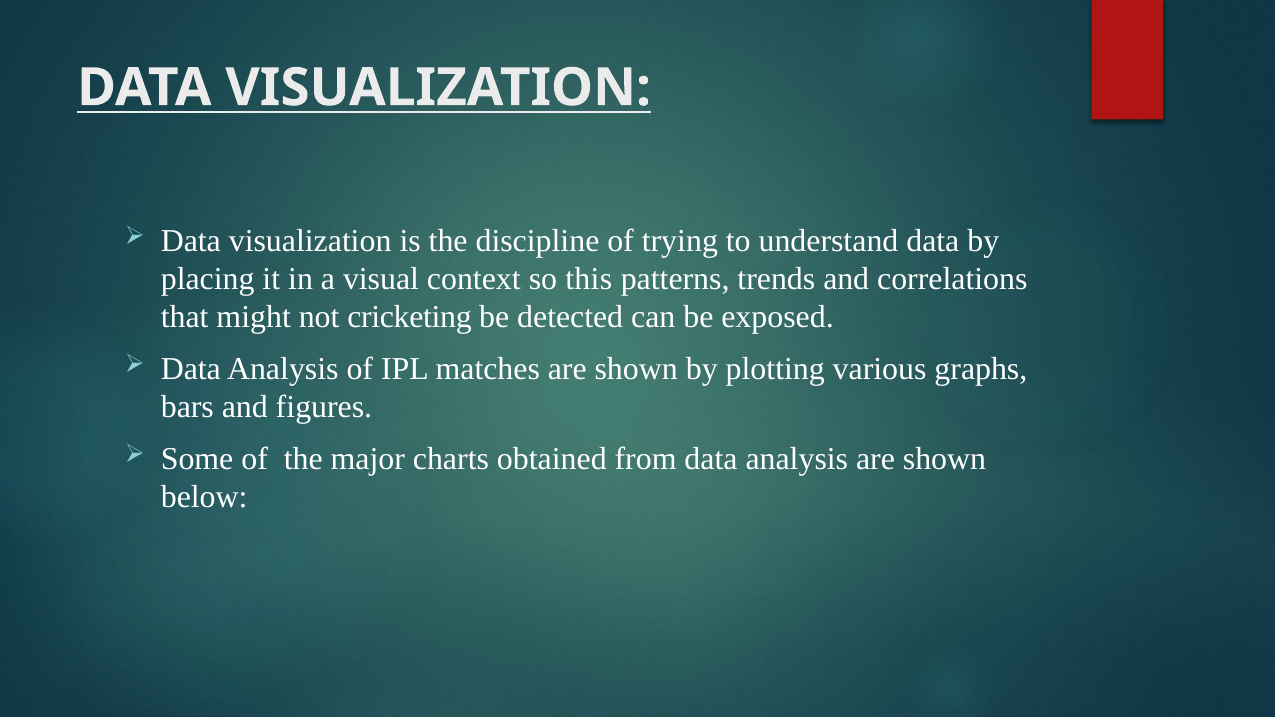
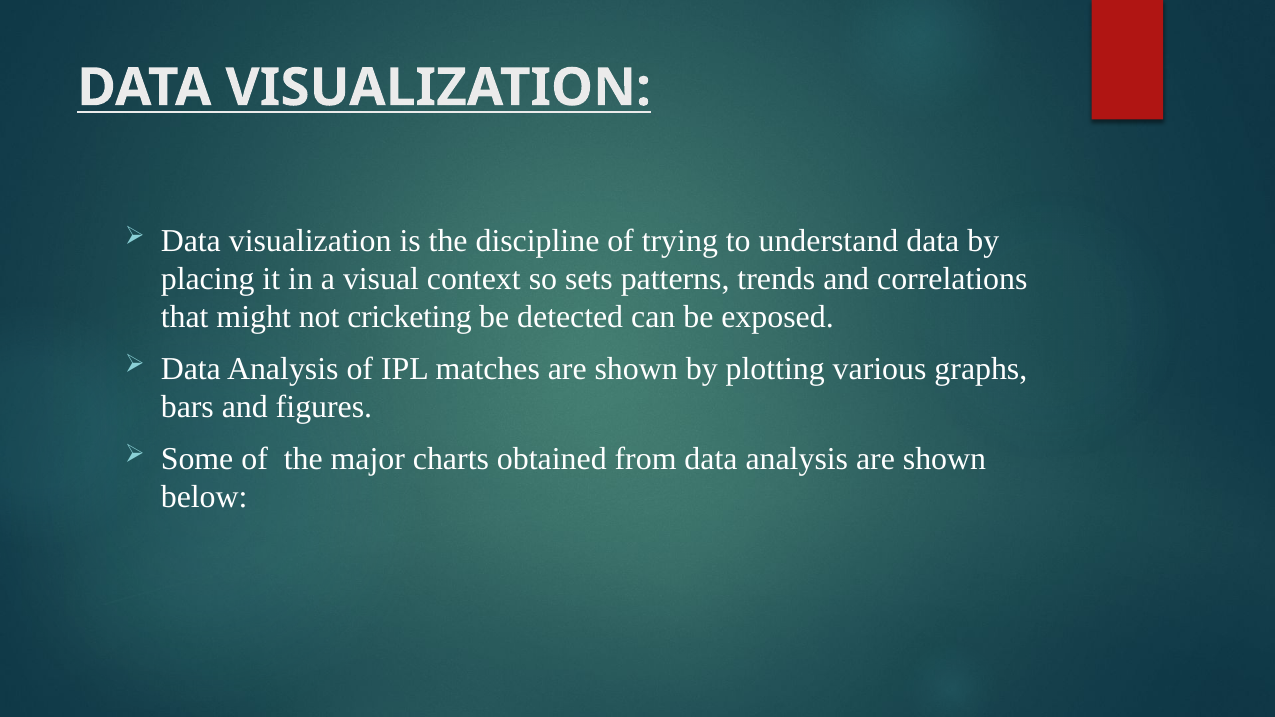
this: this -> sets
